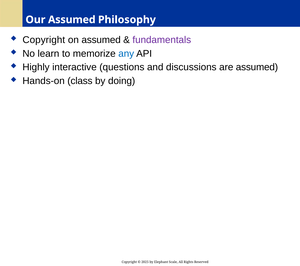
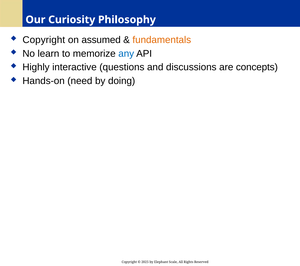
Our Assumed: Assumed -> Curiosity
fundamentals colour: purple -> orange
are assumed: assumed -> concepts
class: class -> need
